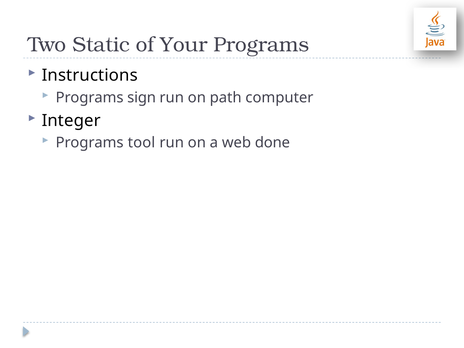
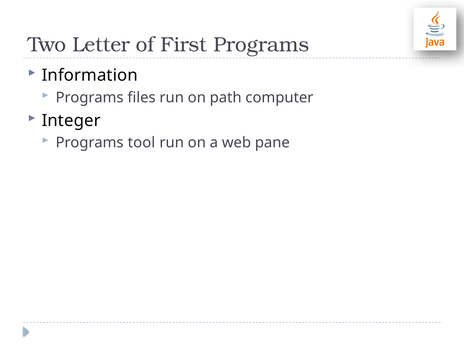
Static: Static -> Letter
Your: Your -> First
Instructions: Instructions -> Information
sign: sign -> files
done: done -> pane
